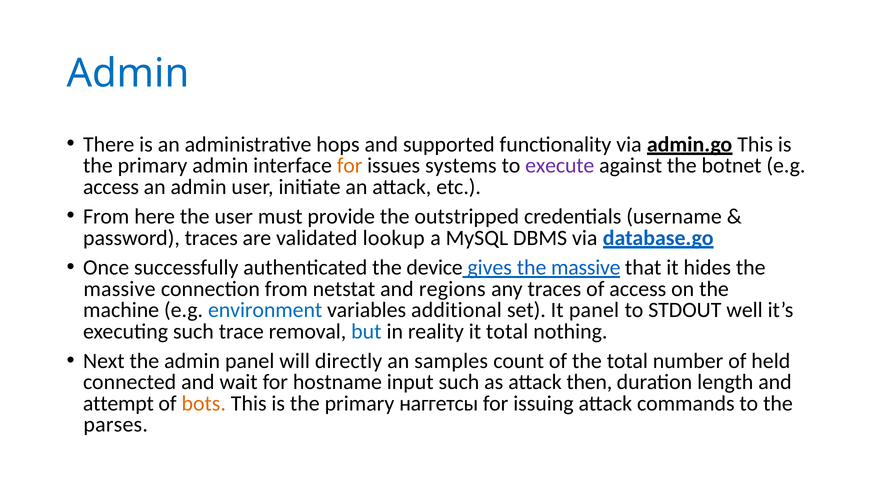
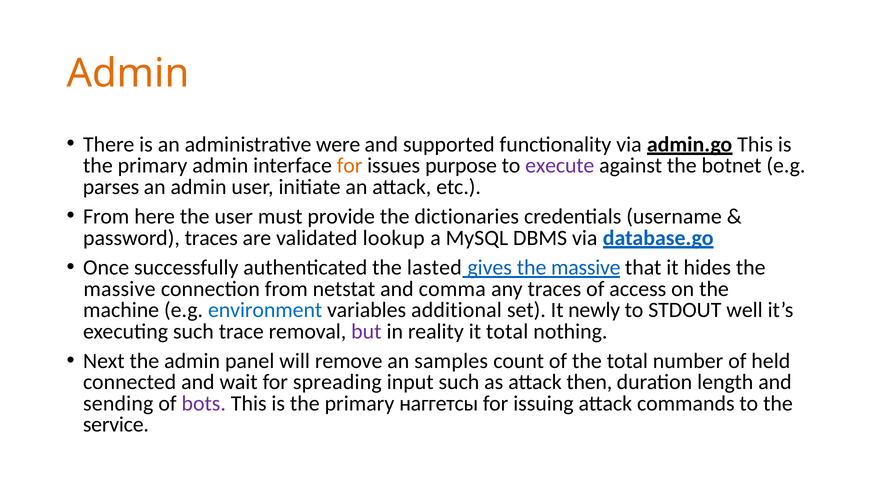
Admin at (128, 74) colour: blue -> orange
hops: hops -> were
systems: systems -> purpose
access at (111, 187): access -> parses
outstripped: outstripped -> dictionaries
device: device -> lasted
regions: regions -> comma
It panel: panel -> newly
but colour: blue -> purple
directly: directly -> remove
hostname: hostname -> spreading
attempt: attempt -> sending
bots colour: orange -> purple
parses: parses -> service
